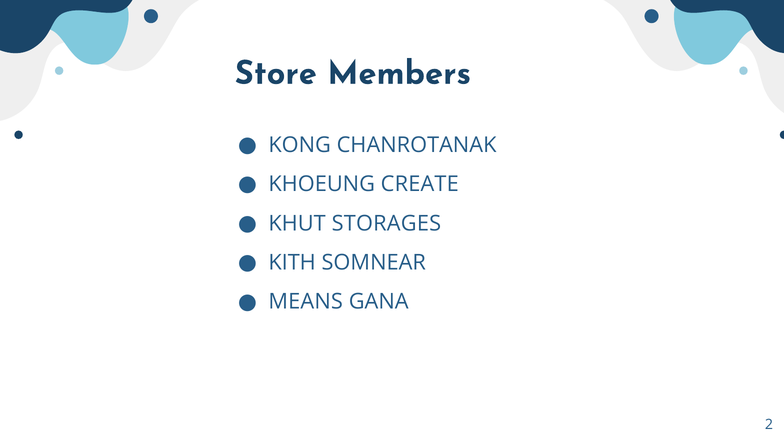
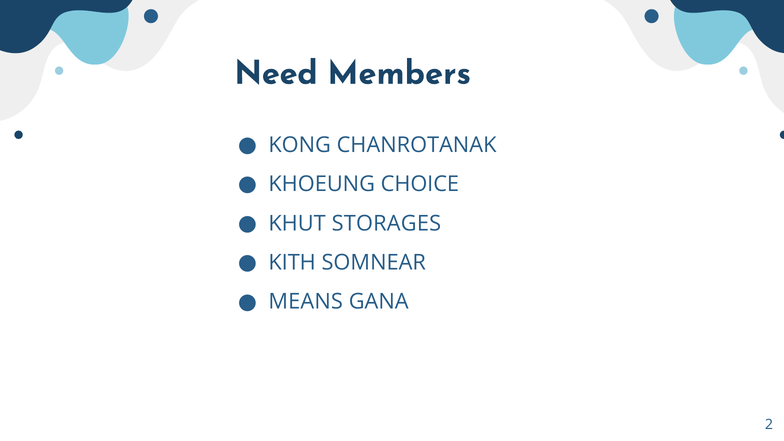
Store: Store -> Need
CREATE: CREATE -> CHOICE
